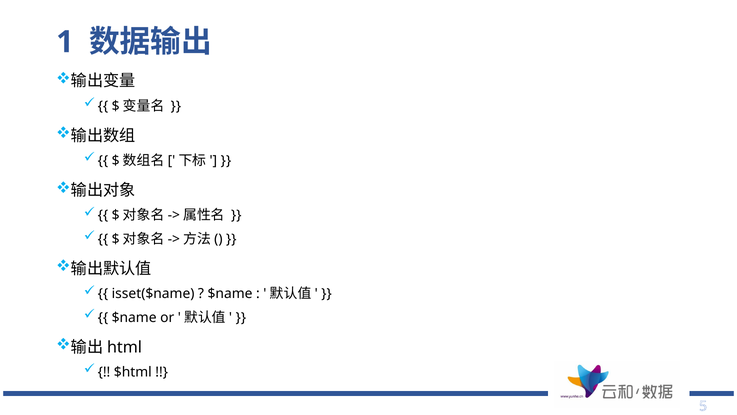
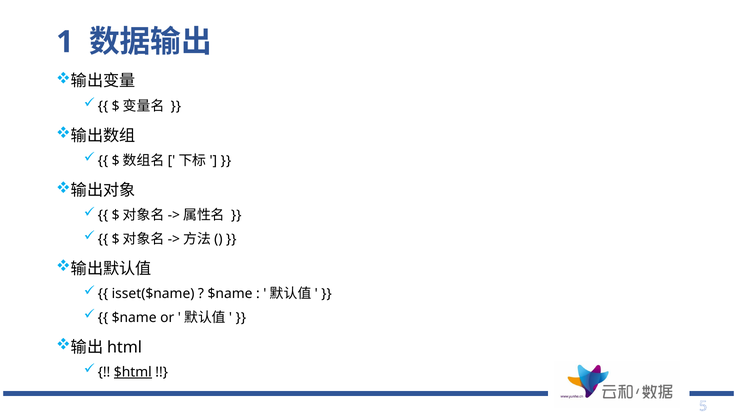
$html underline: none -> present
